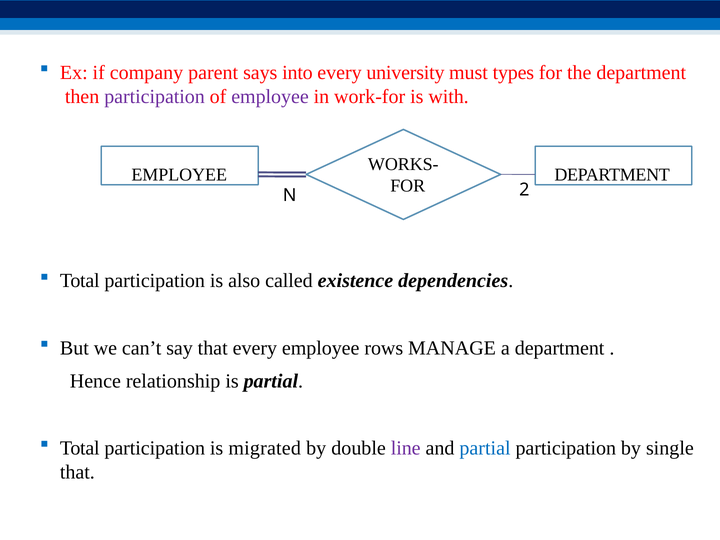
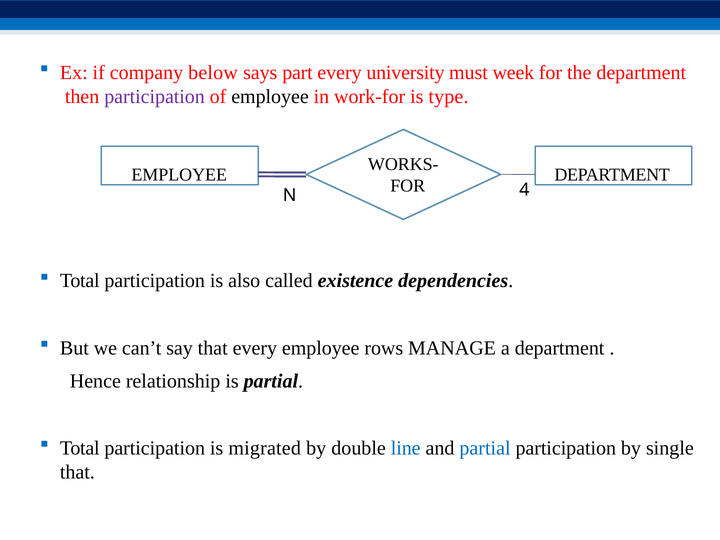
parent: parent -> below
into: into -> part
types: types -> week
employee at (270, 97) colour: purple -> black
with: with -> type
2: 2 -> 4
line colour: purple -> blue
